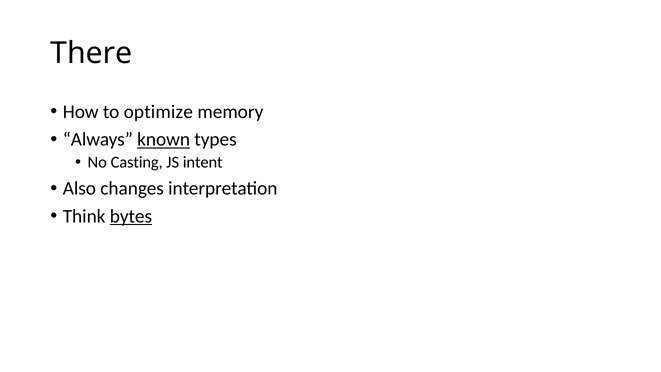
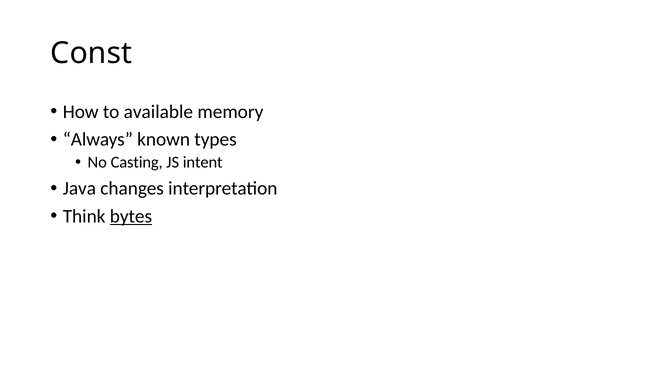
There: There -> Const
optimize: optimize -> available
known underline: present -> none
Also: Also -> Java
